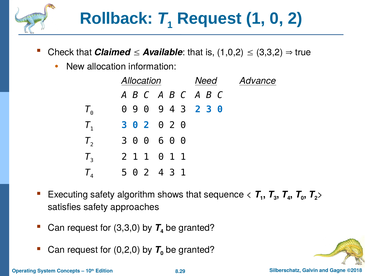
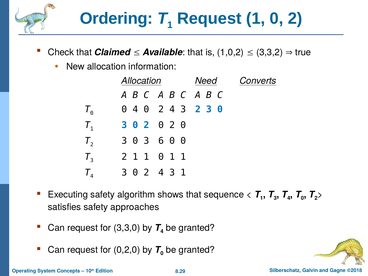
Rollback: Rollback -> Ordering
Advance: Advance -> Converts
0 0 9: 9 -> 4
9 at (161, 109): 9 -> 2
3 0 0: 0 -> 3
5 at (124, 172): 5 -> 3
